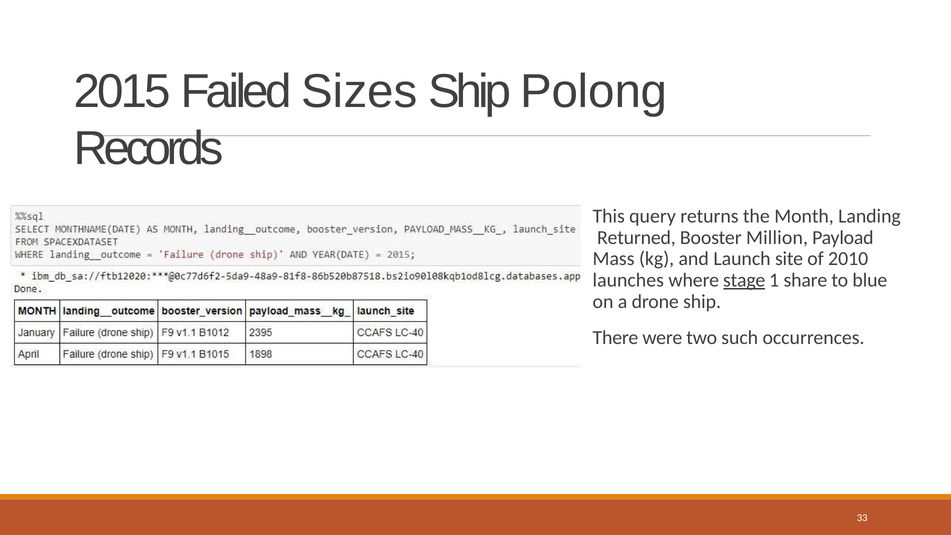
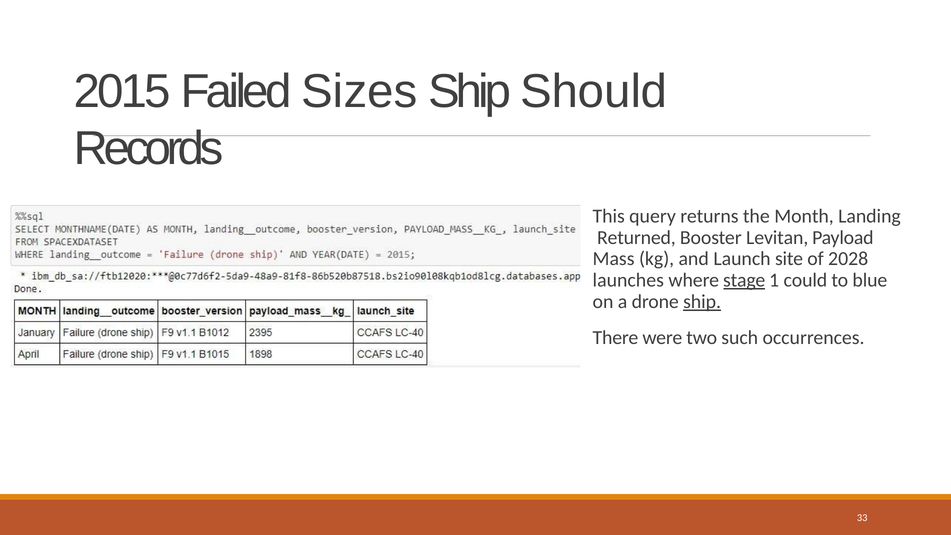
Polong: Polong -> Should
Million: Million -> Levitan
2010: 2010 -> 2028
share: share -> could
ship at (702, 302) underline: none -> present
